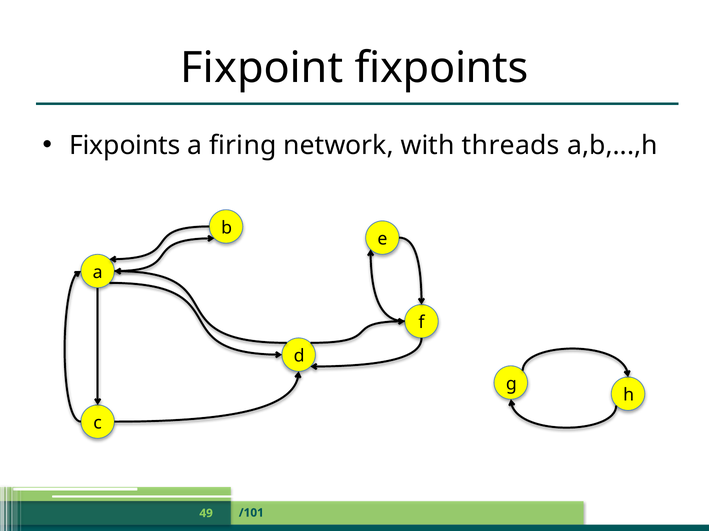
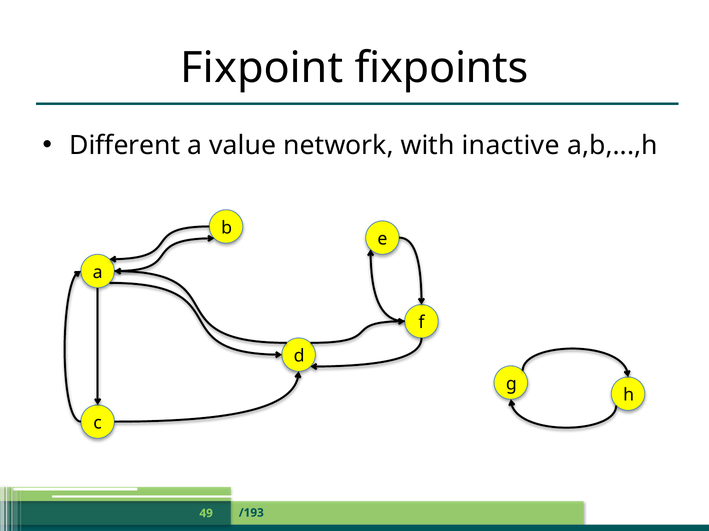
Fixpoints at (125, 145): Fixpoints -> Different
firing: firing -> value
threads: threads -> inactive
/101: /101 -> /193
